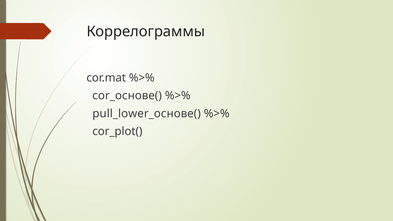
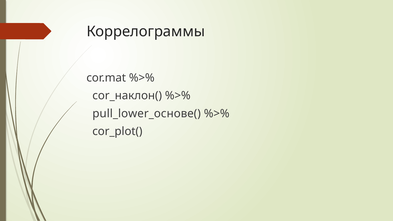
cor_основе(: cor_основе( -> cor_наклон(
